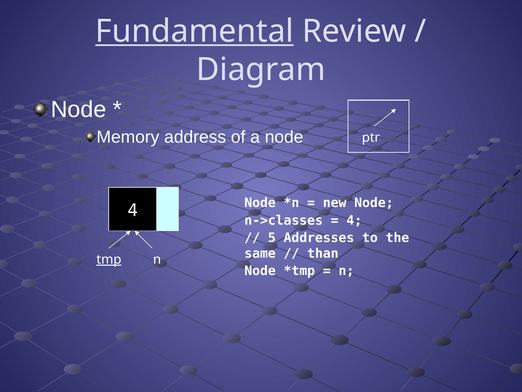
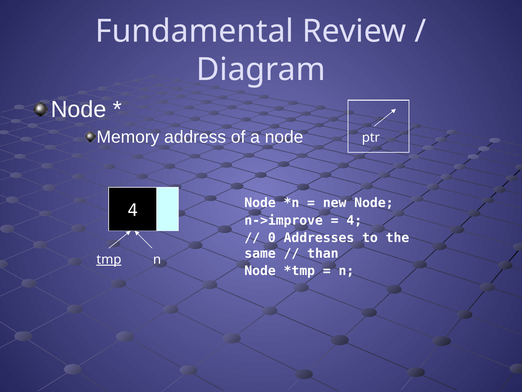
Fundamental underline: present -> none
n->classes: n->classes -> n->improve
5: 5 -> 0
